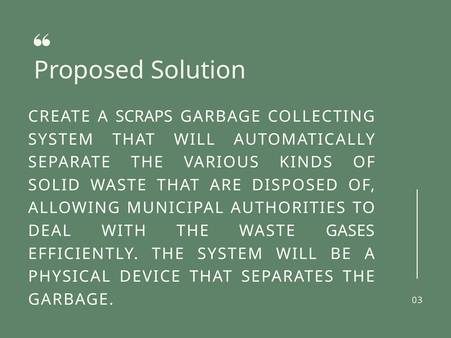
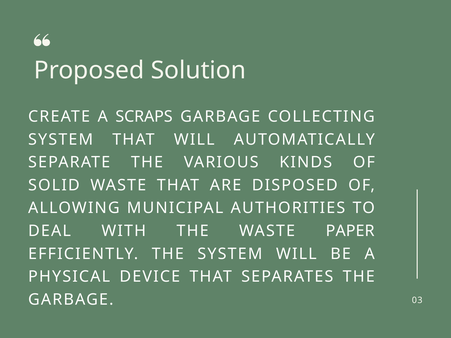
GASES: GASES -> PAPER
